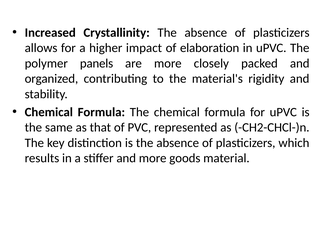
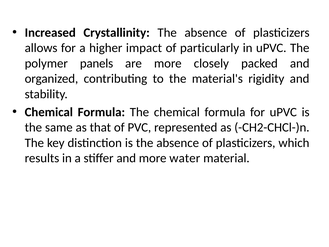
elaboration: elaboration -> particularly
goods: goods -> water
